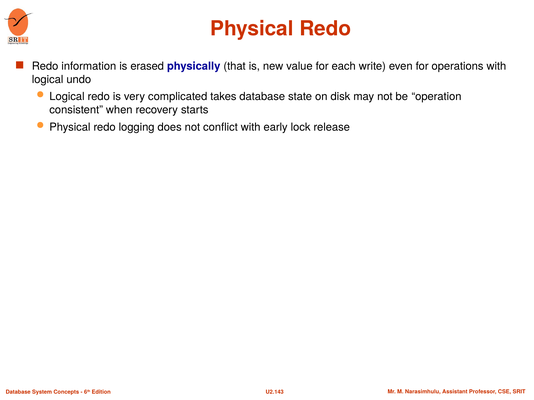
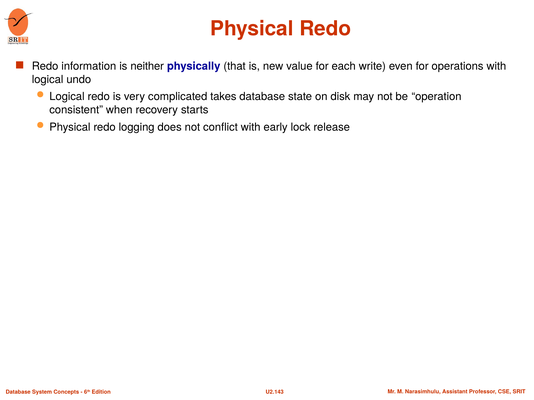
erased: erased -> neither
